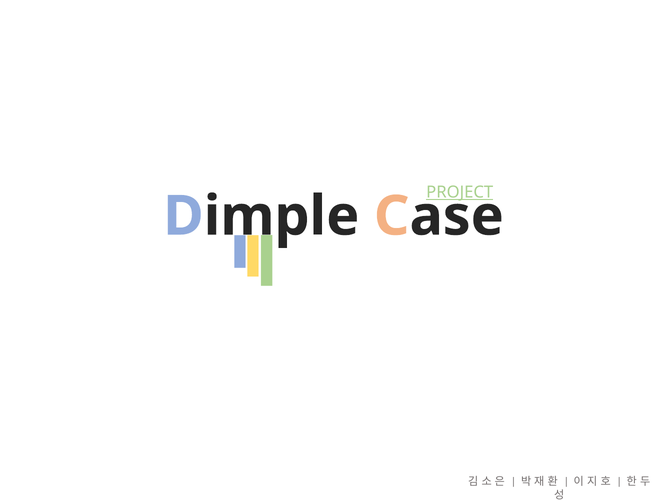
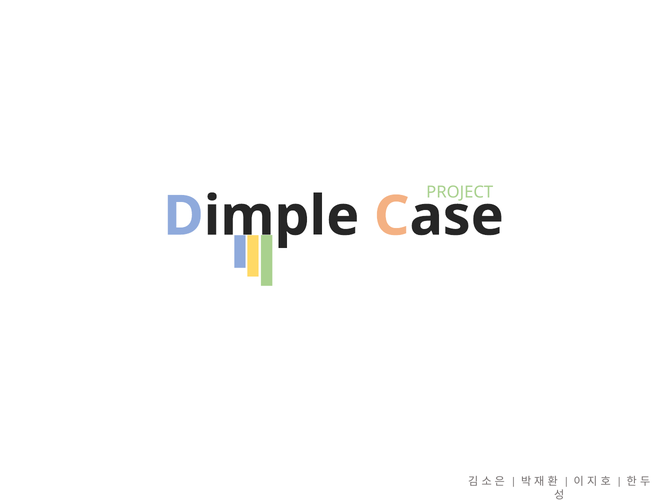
PROJECT underline: present -> none
